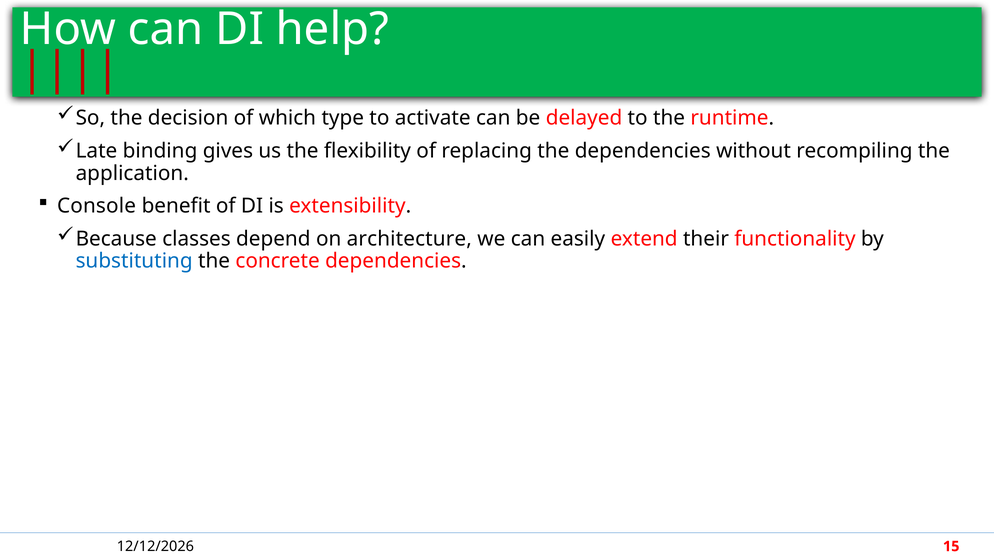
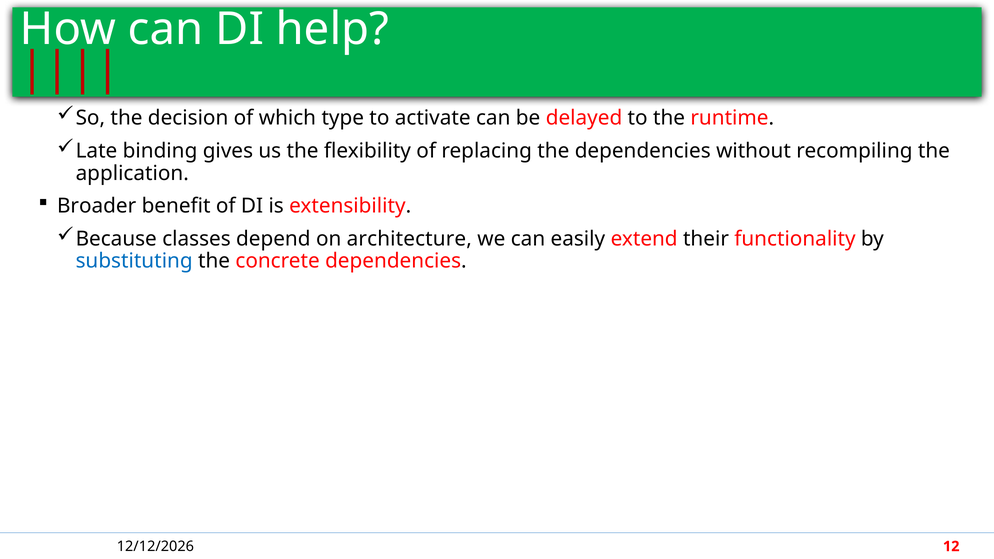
Console: Console -> Broader
15: 15 -> 12
